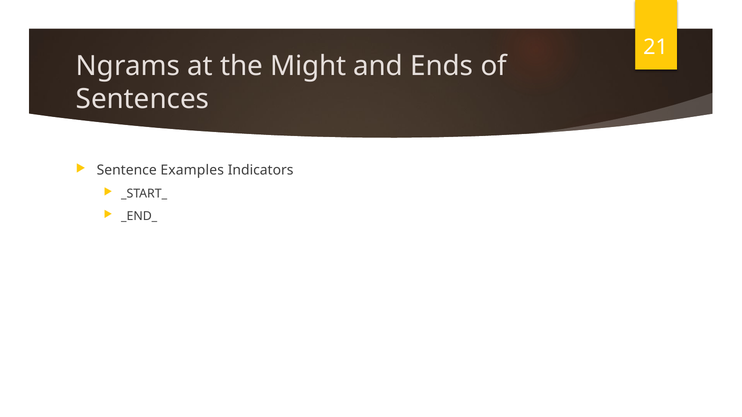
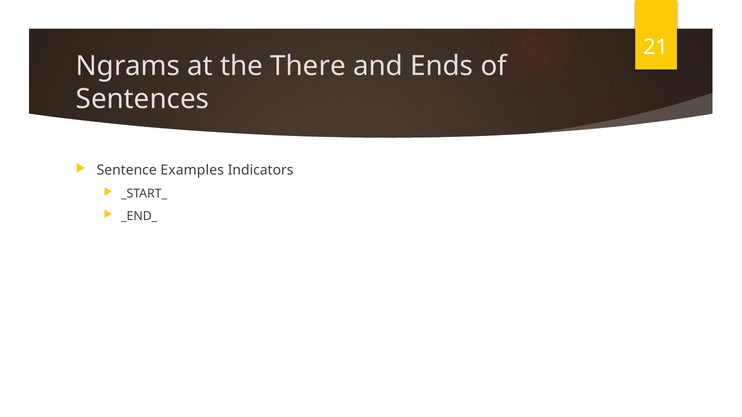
Might: Might -> There
